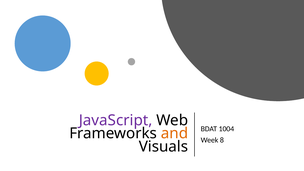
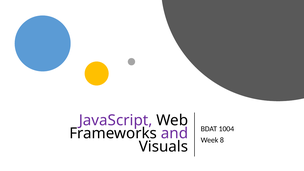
and colour: orange -> purple
